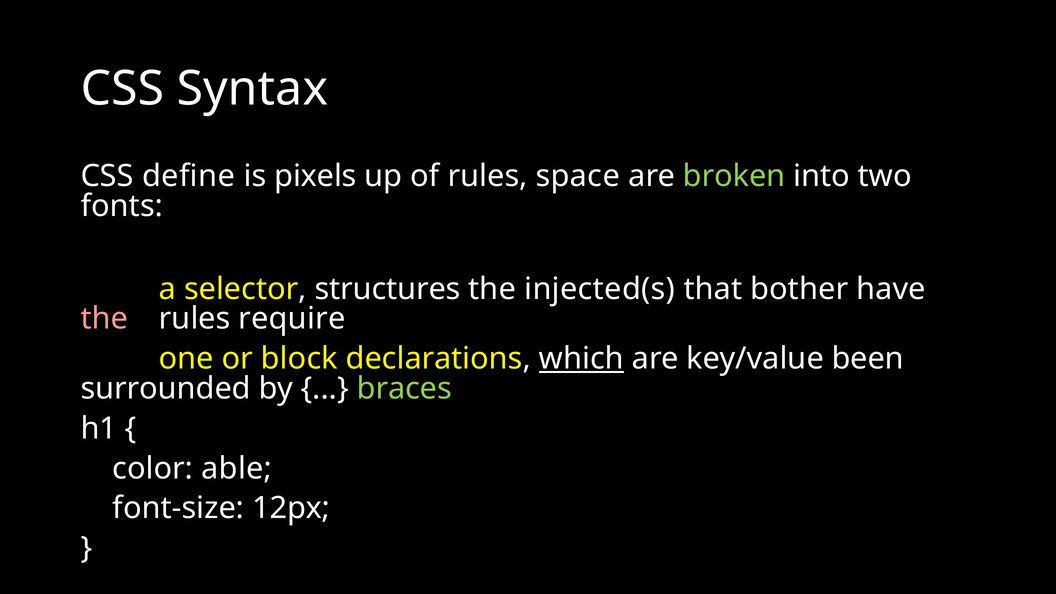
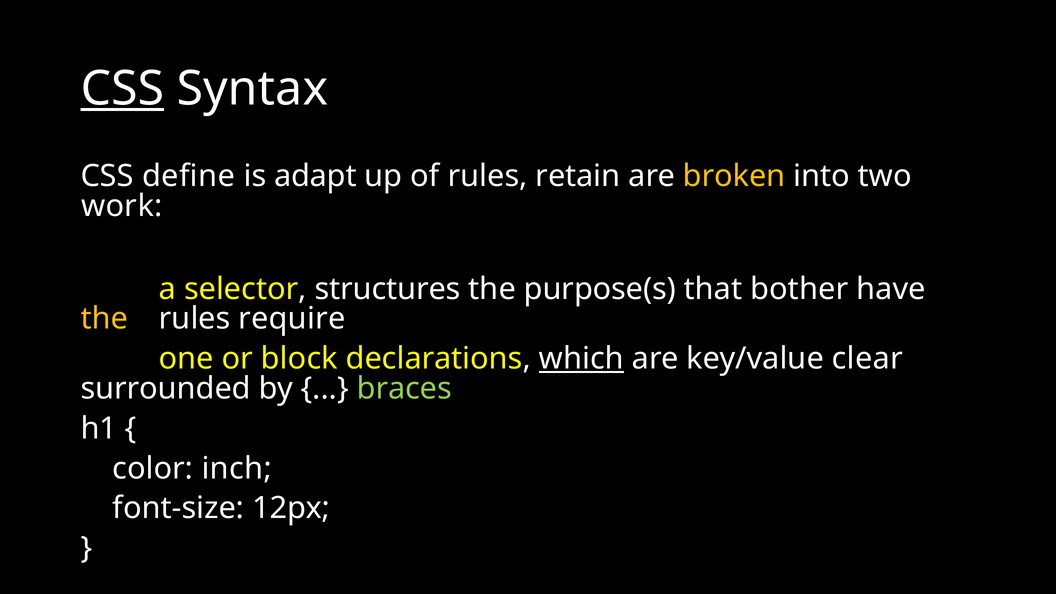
CSS at (122, 89) underline: none -> present
pixels: pixels -> adapt
space: space -> retain
broken colour: light green -> yellow
fonts: fonts -> work
injected(s: injected(s -> purpose(s
the at (104, 319) colour: pink -> yellow
been: been -> clear
able: able -> inch
